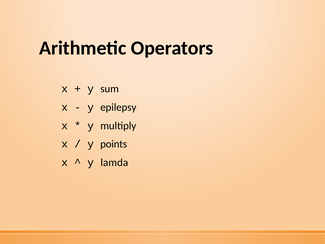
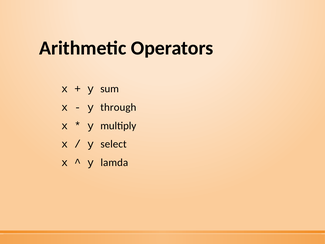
epilepsy: epilepsy -> through
points: points -> select
